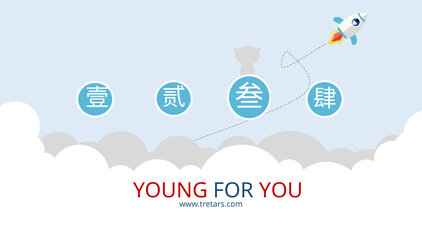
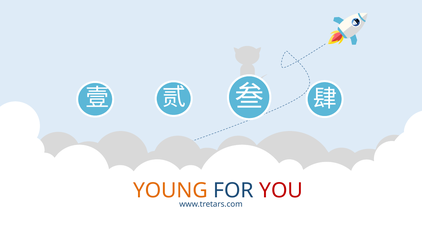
YOUNG colour: red -> orange
